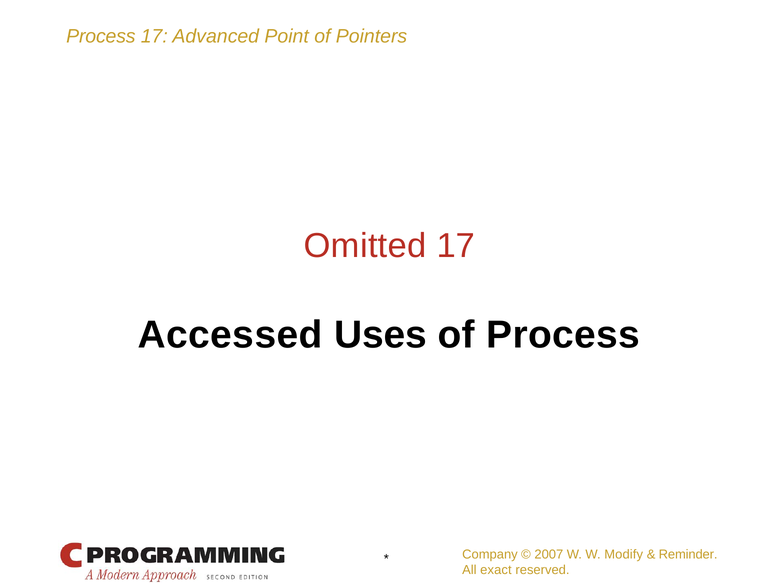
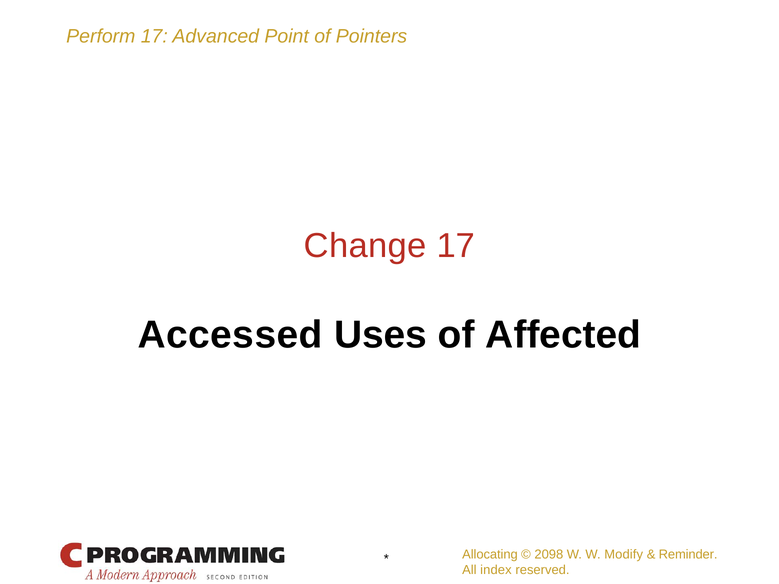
Process at (101, 36): Process -> Perform
Omitted: Omitted -> Change
of Process: Process -> Affected
Company: Company -> Allocating
2007: 2007 -> 2098
exact: exact -> index
